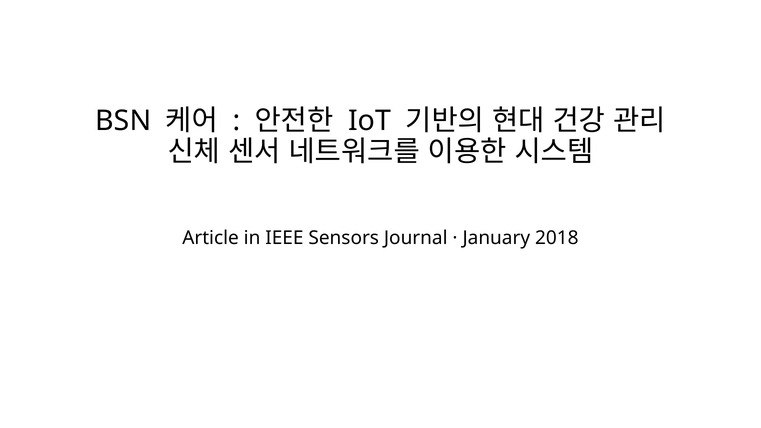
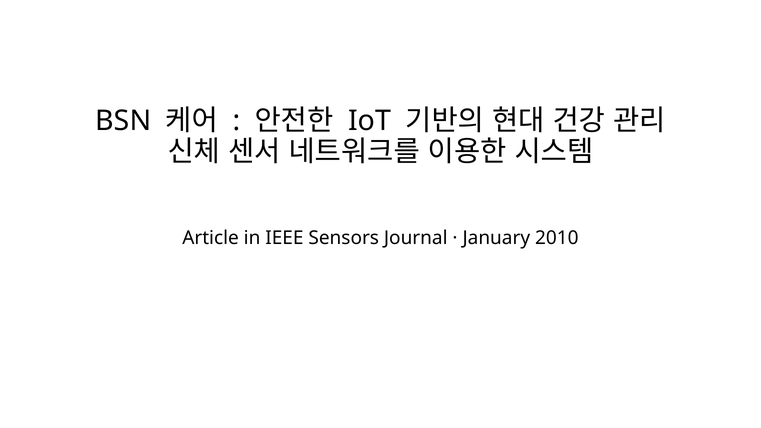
2018: 2018 -> 2010
